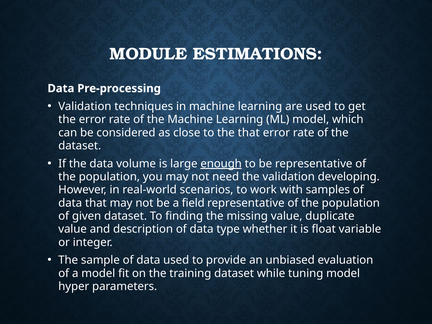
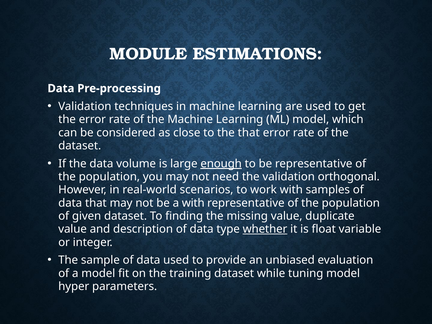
developing: developing -> orthogonal
a field: field -> with
whether underline: none -> present
